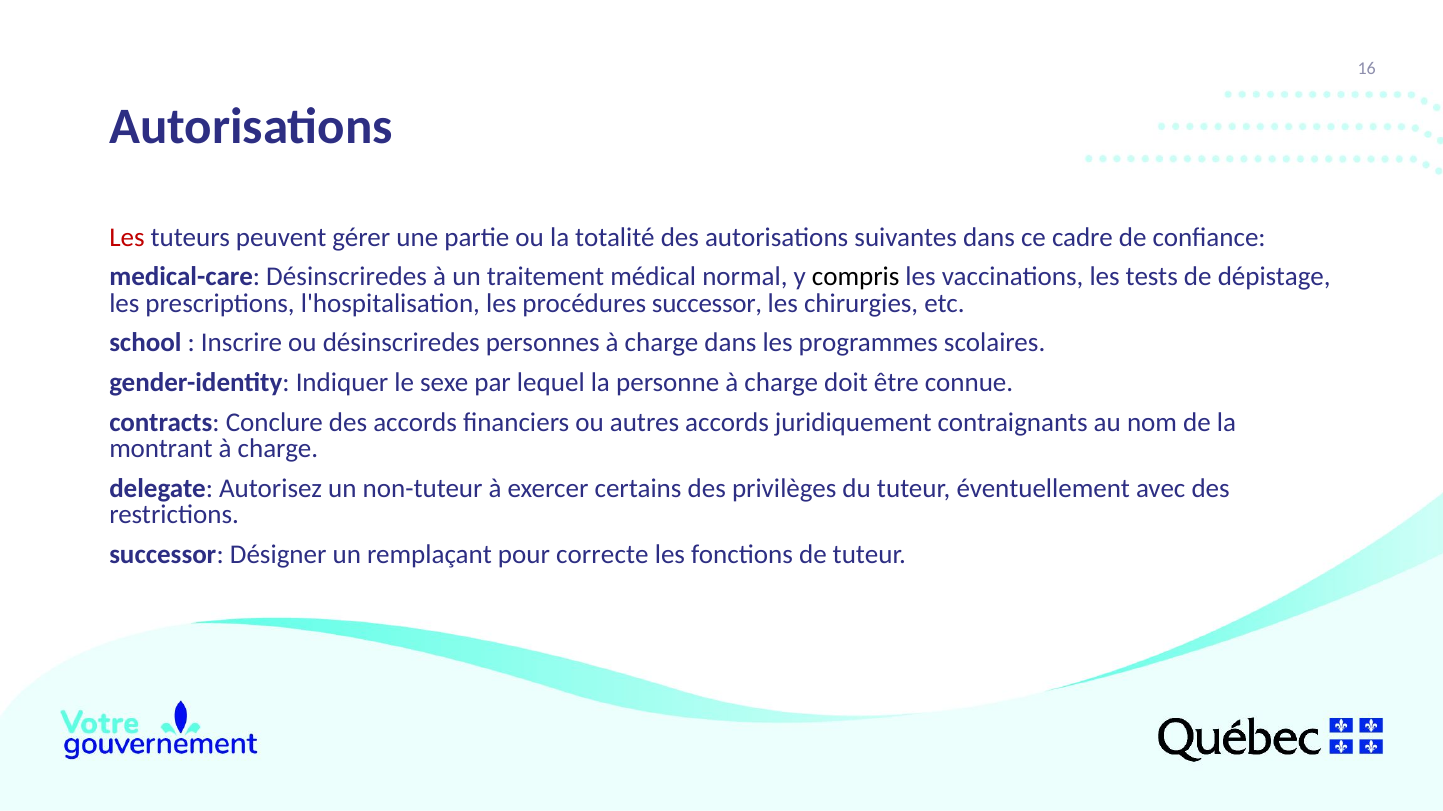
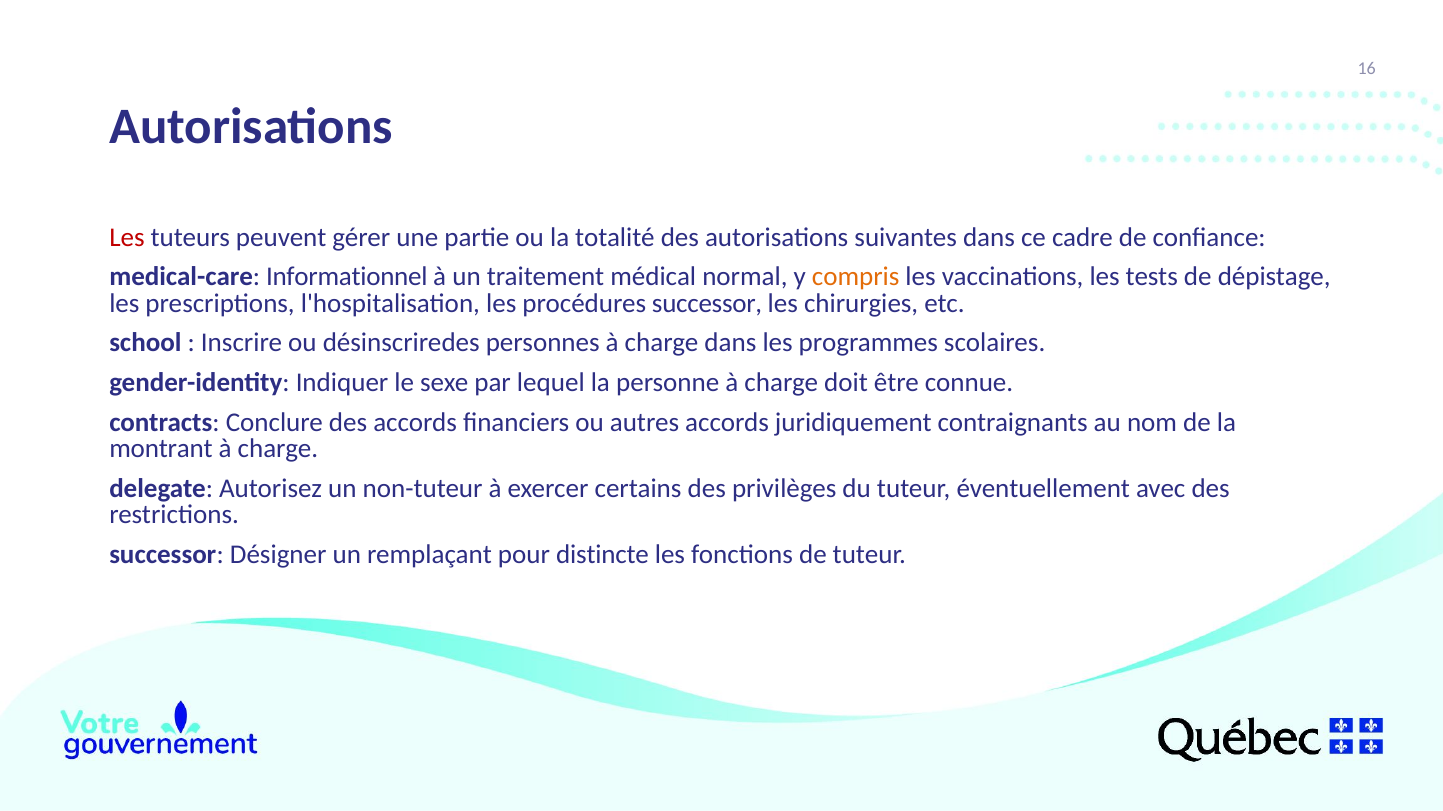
medical-care Désinscriredes: Désinscriredes -> Informationnel
compris colour: black -> orange
correcte: correcte -> distincte
